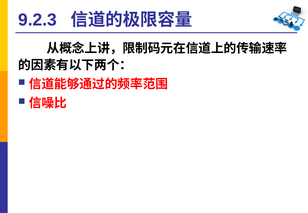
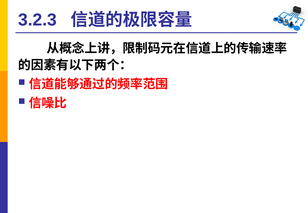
9.2.3: 9.2.3 -> 3.2.3
